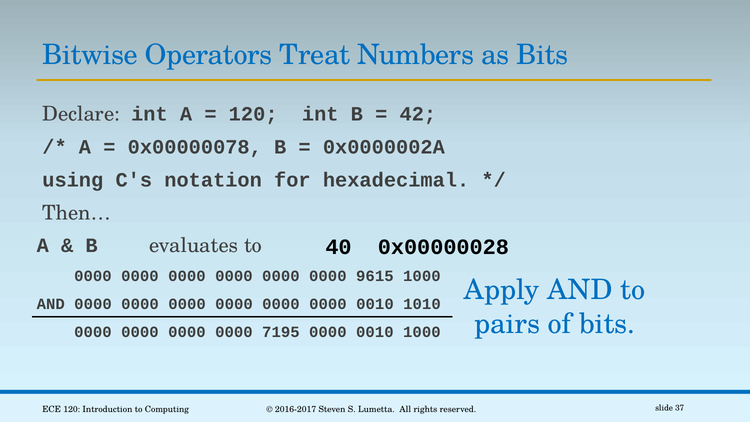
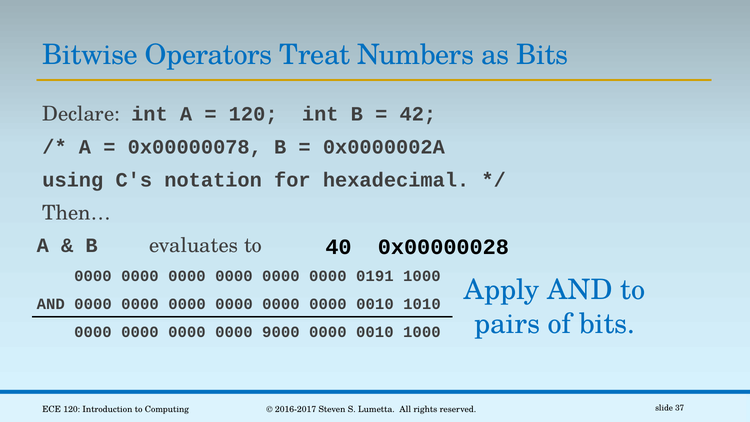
9615: 9615 -> 0191
7195: 7195 -> 9000
